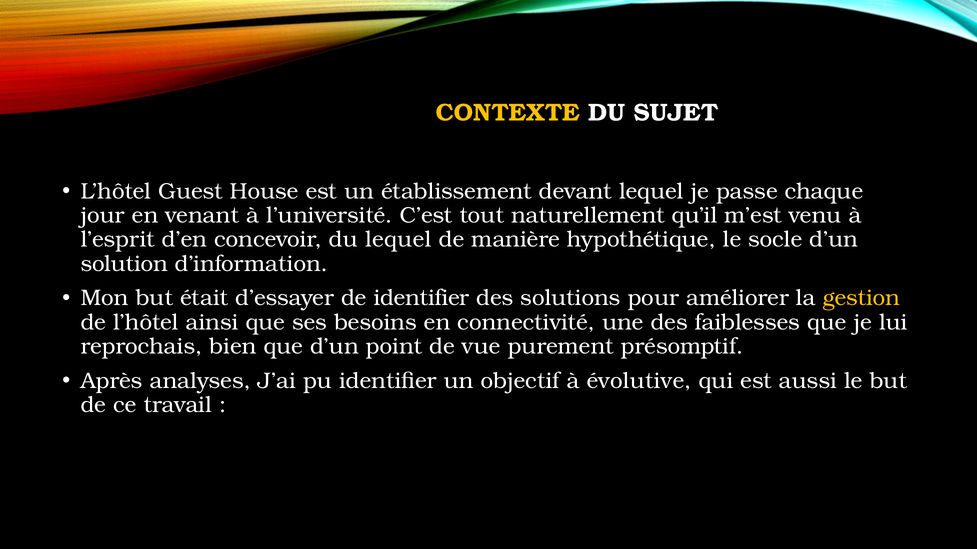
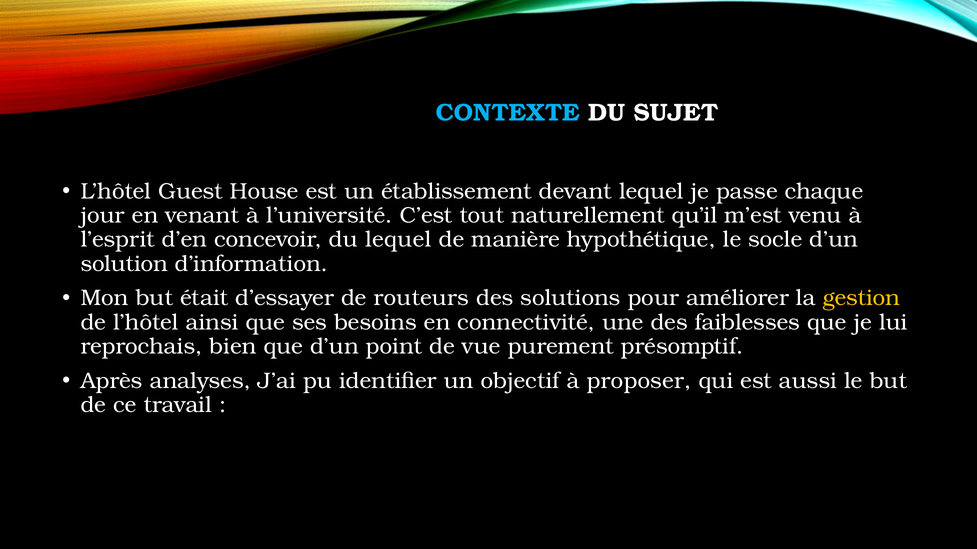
CONTEXTE colour: yellow -> light blue
de identifier: identifier -> routeurs
évolutive: évolutive -> proposer
